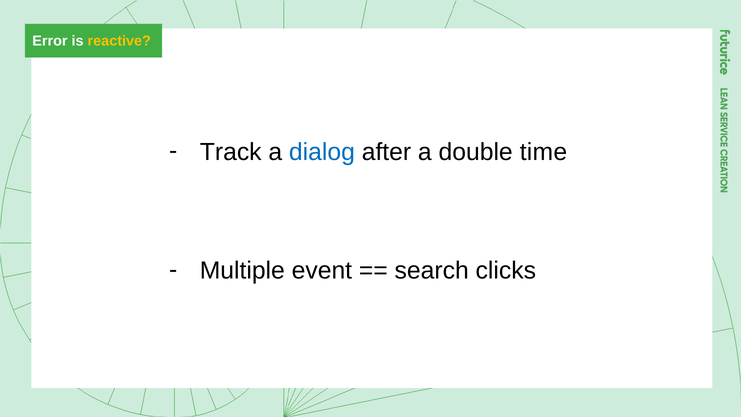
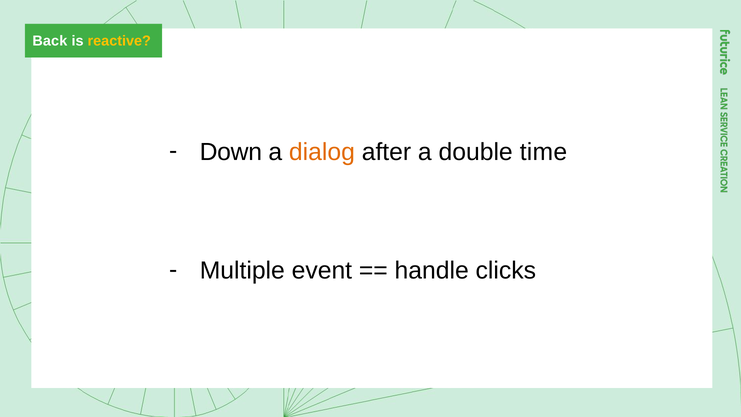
Error: Error -> Back
Track: Track -> Down
dialog colour: blue -> orange
search: search -> handle
